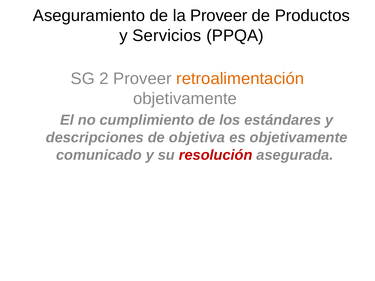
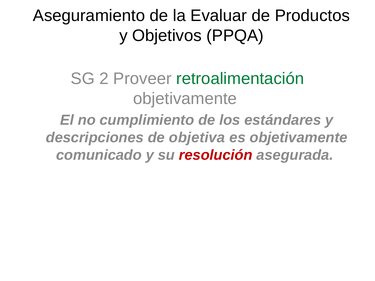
la Proveer: Proveer -> Evaluar
Servicios: Servicios -> Objetivos
retroalimentación colour: orange -> green
